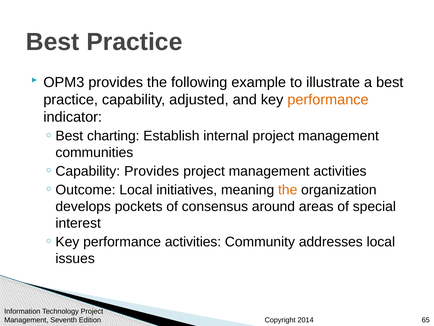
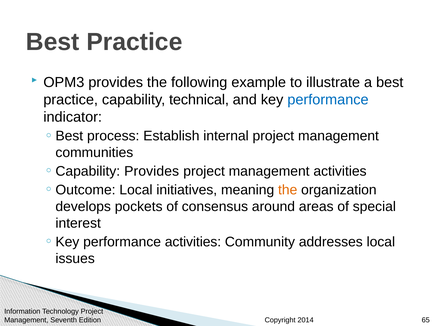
adjusted: adjusted -> technical
performance at (328, 100) colour: orange -> blue
charting: charting -> process
